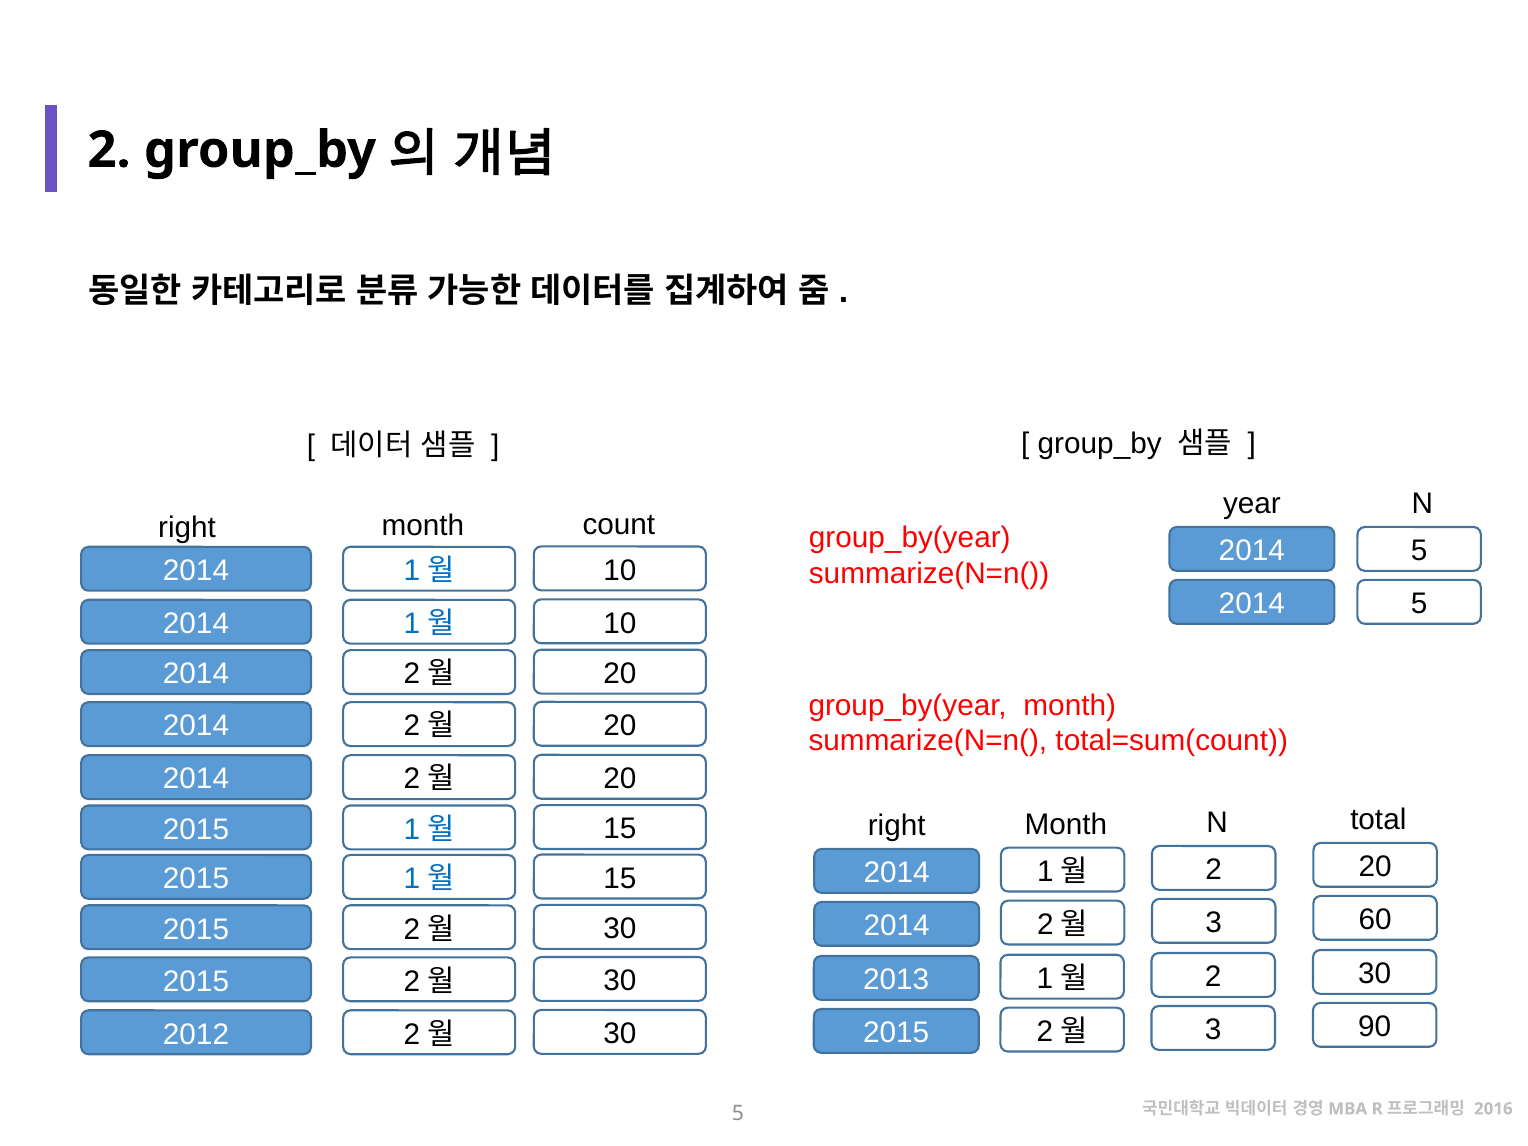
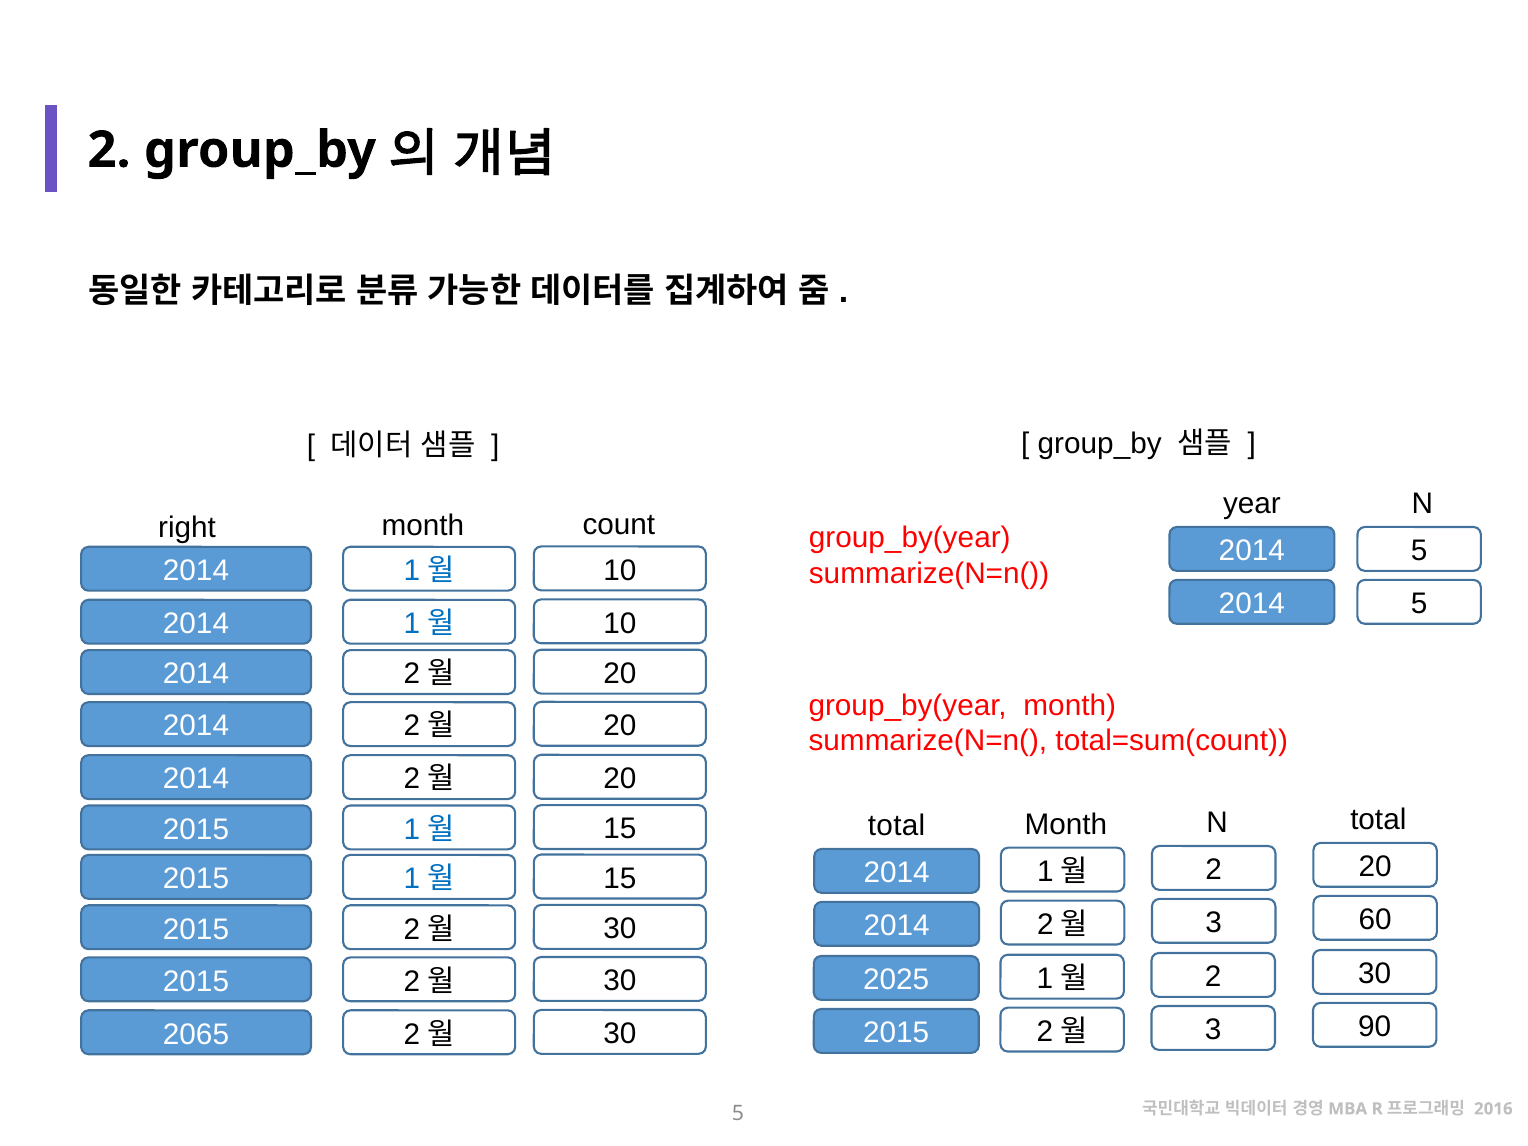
right at (897, 826): right -> total
2013: 2013 -> 2025
2012: 2012 -> 2065
